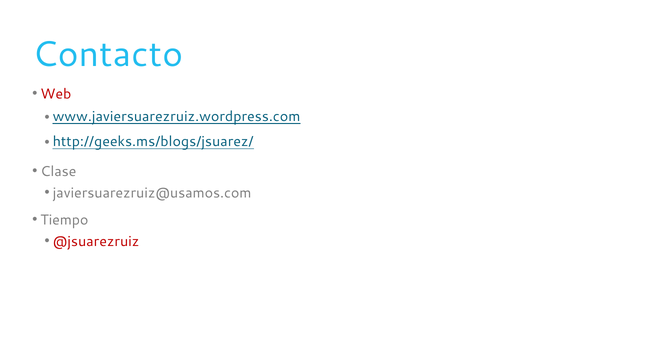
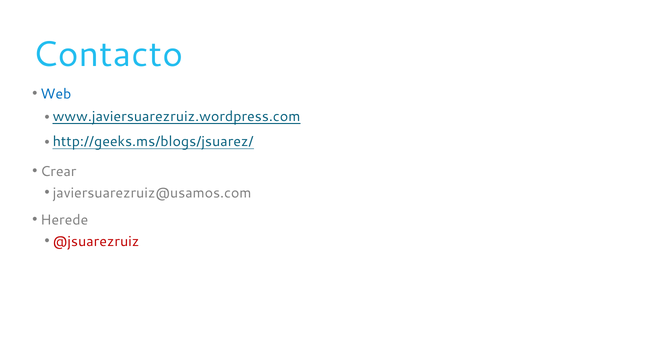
Web colour: red -> blue
Clase: Clase -> Crear
Tiempo: Tiempo -> Herede
